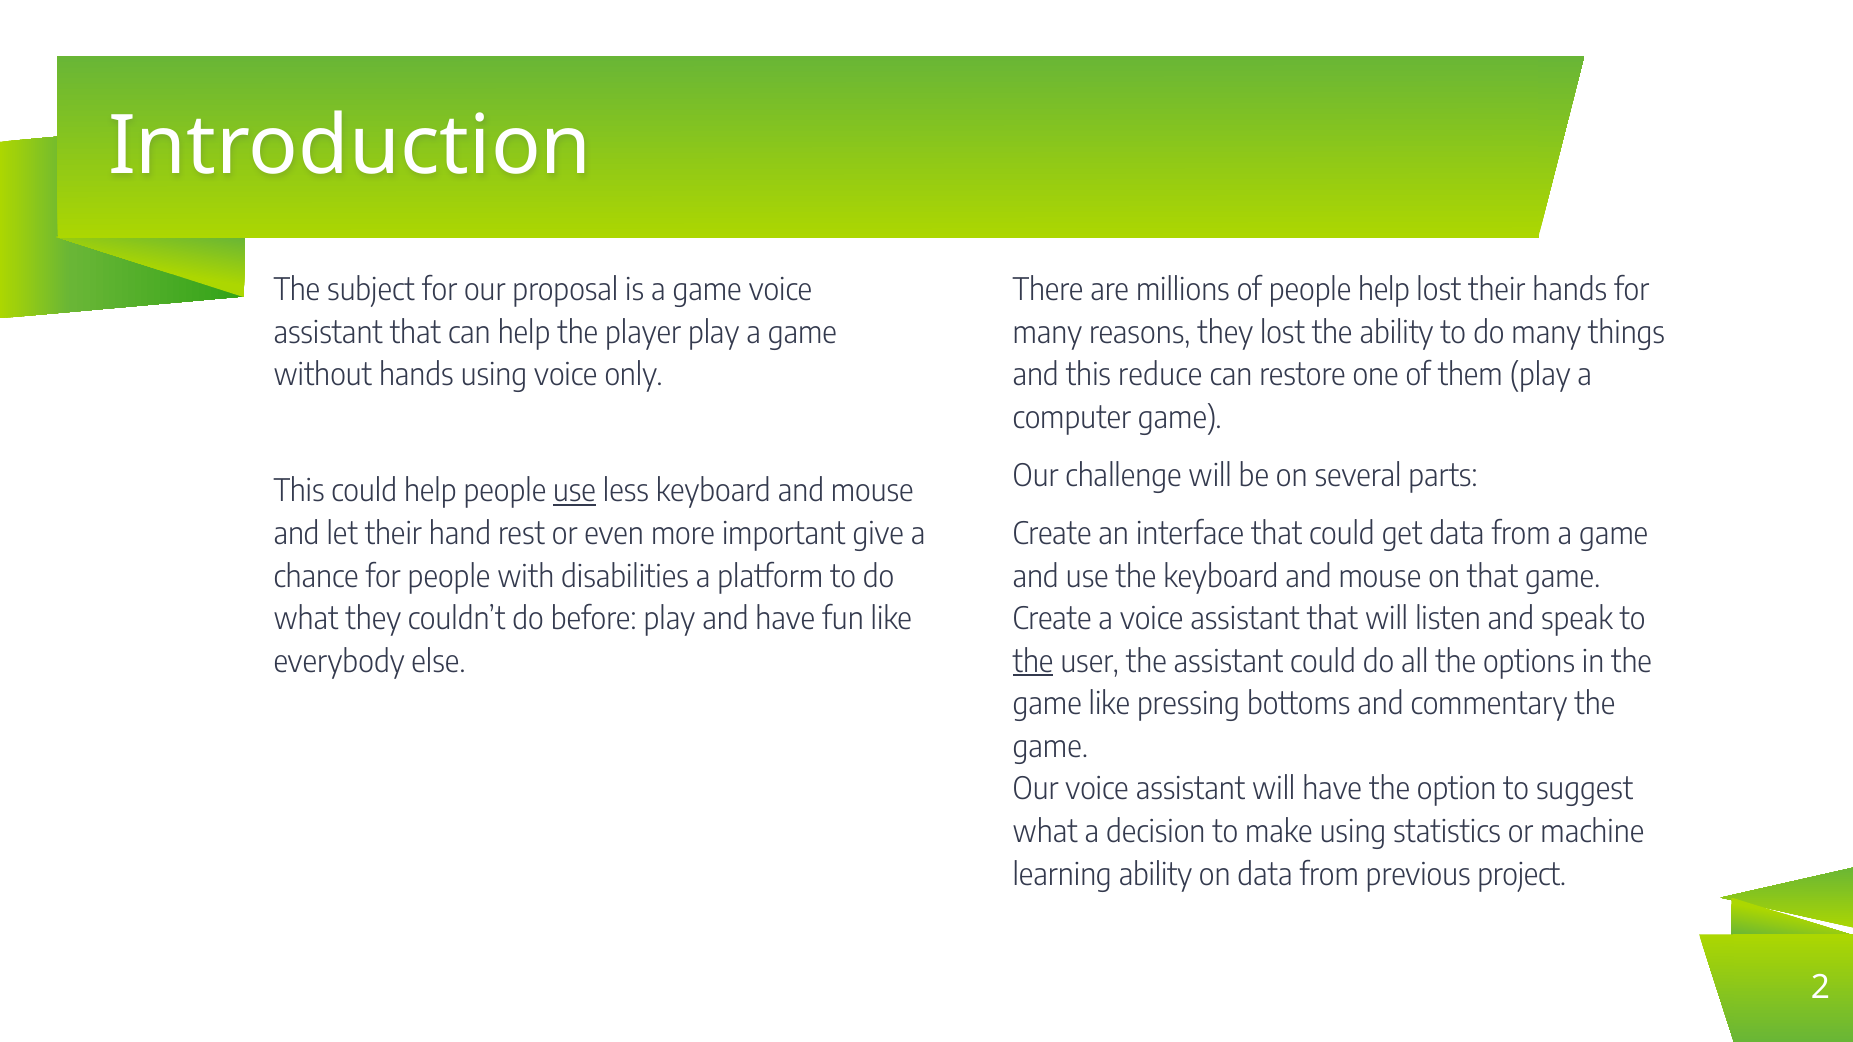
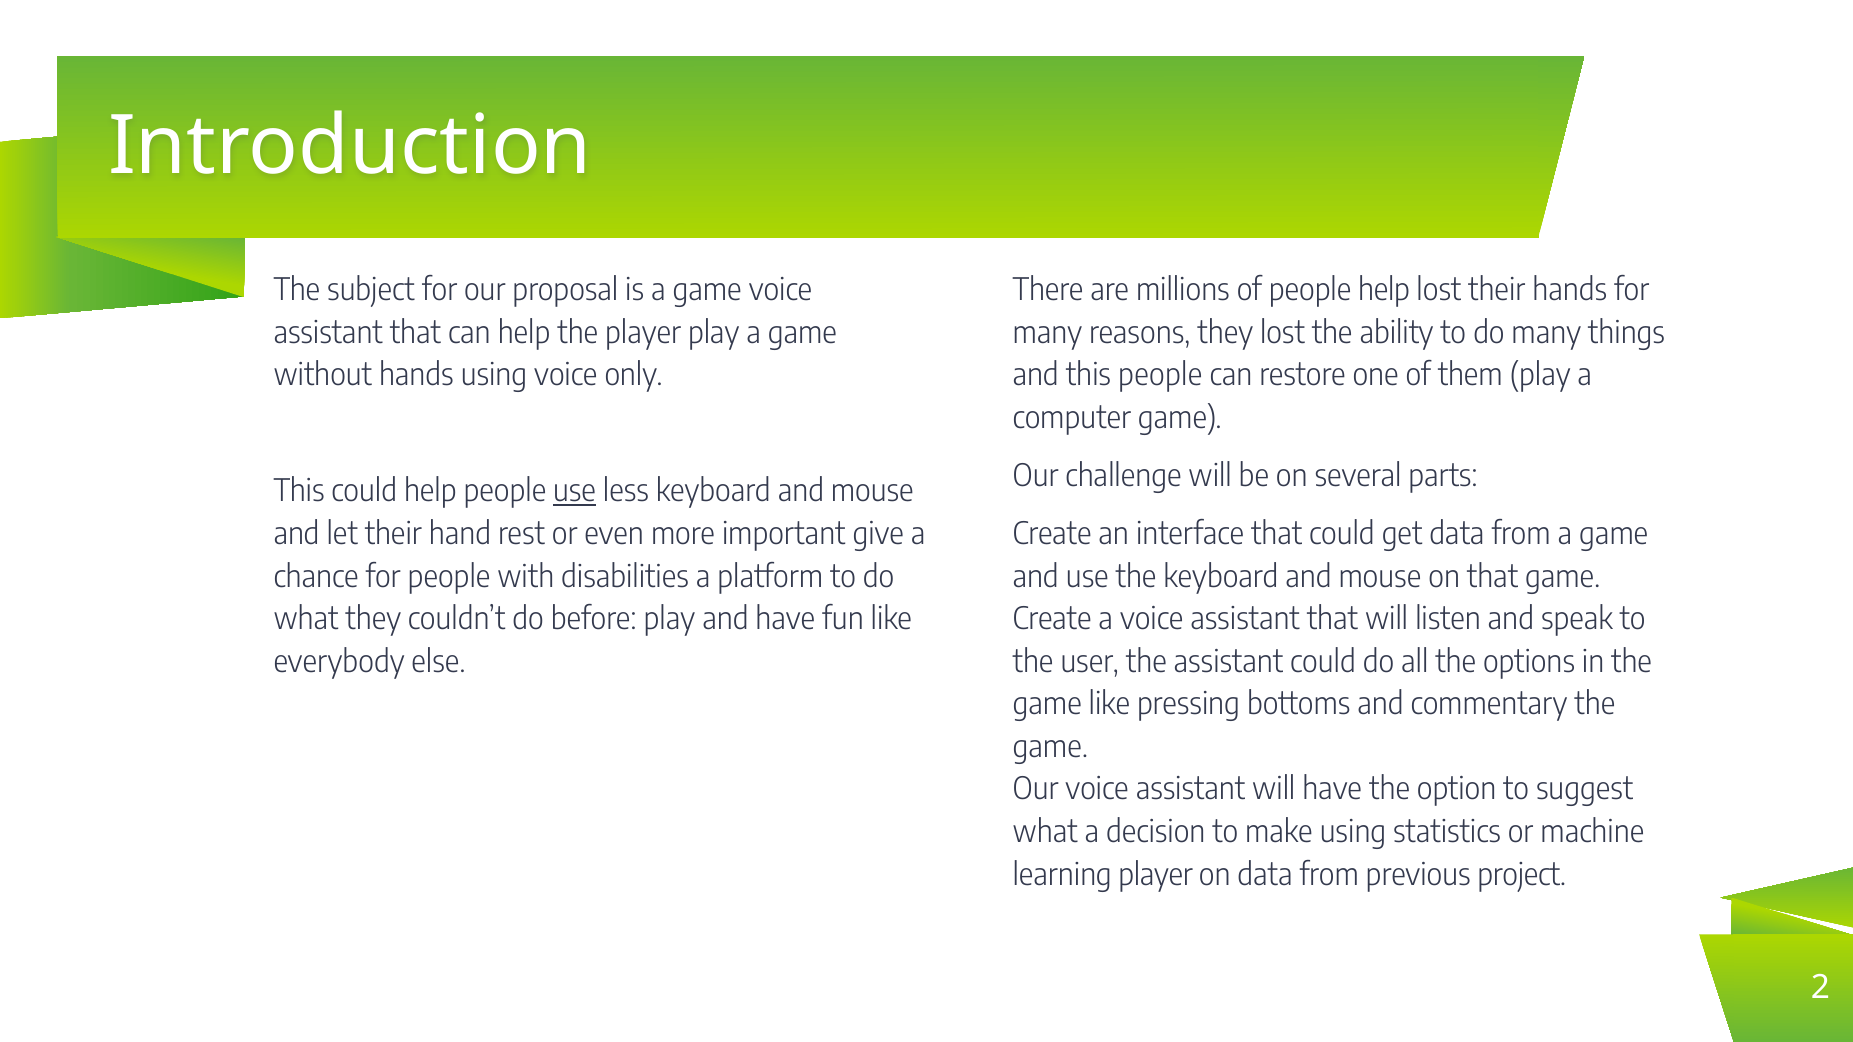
this reduce: reduce -> people
the at (1033, 662) underline: present -> none
learning ability: ability -> player
